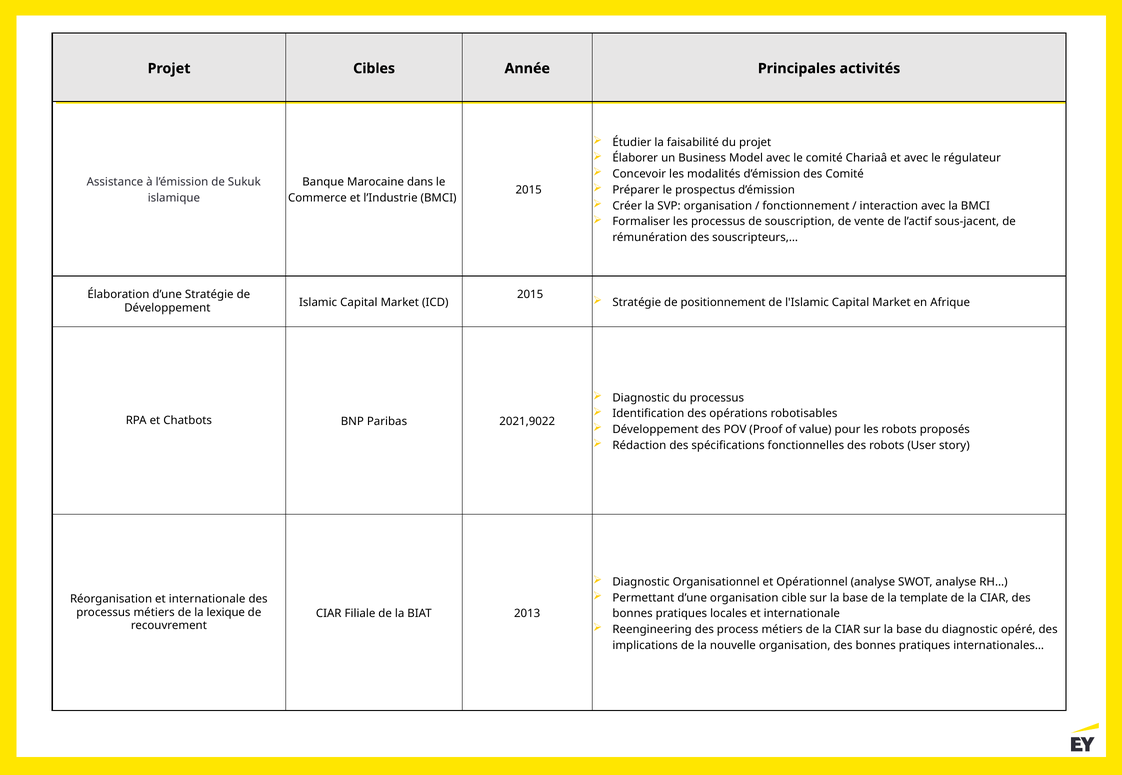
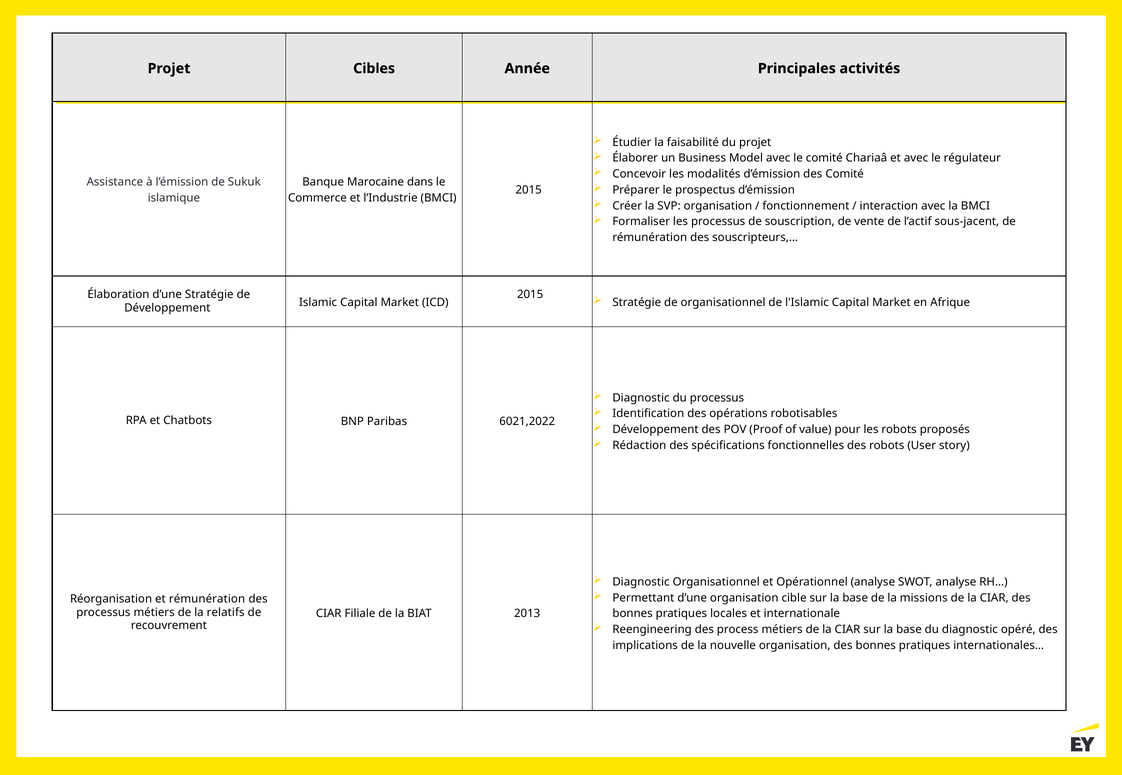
de positionnement: positionnement -> organisationnel
2021,9022: 2021,9022 -> 6021,2022
template: template -> missions
Réorganisation et internationale: internationale -> rémunération
lexique: lexique -> relatifs
